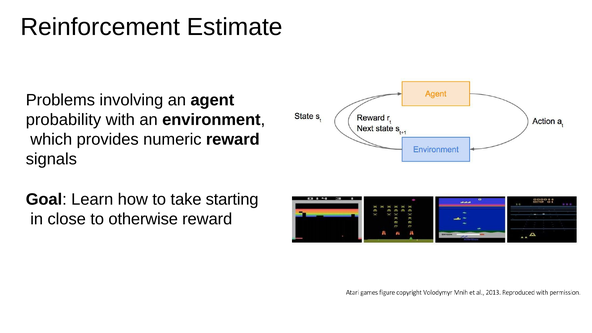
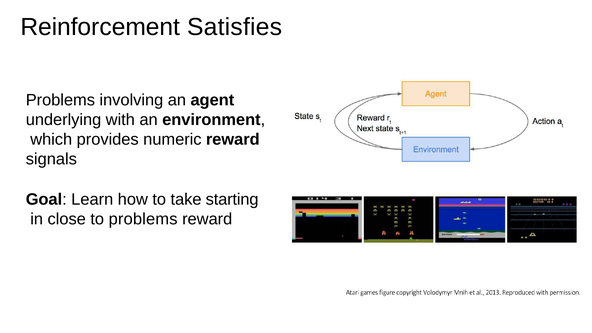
Estimate: Estimate -> Satisfies
probability: probability -> underlying
to otherwise: otherwise -> problems
